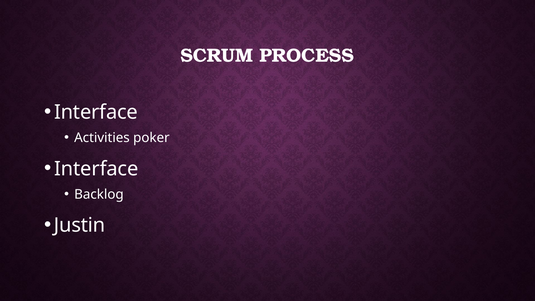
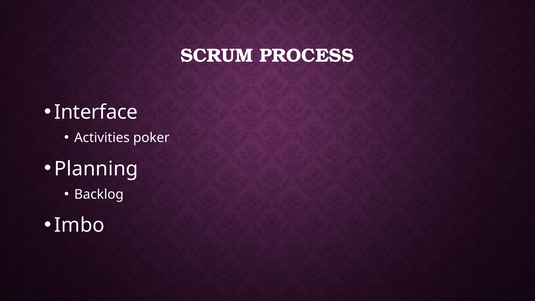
Interface at (96, 169): Interface -> Planning
Justin: Justin -> Imbo
